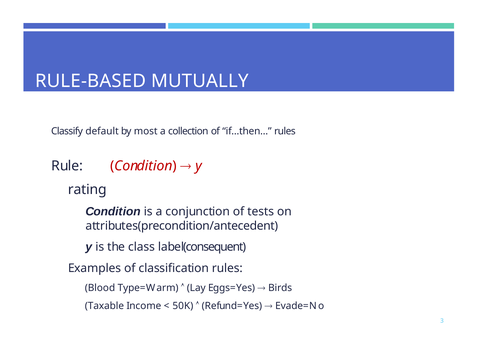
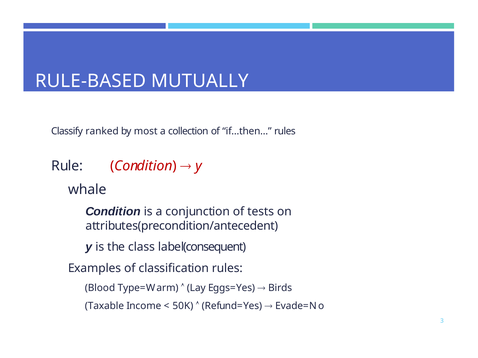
default: default -> ranked
rating: rating -> whale
